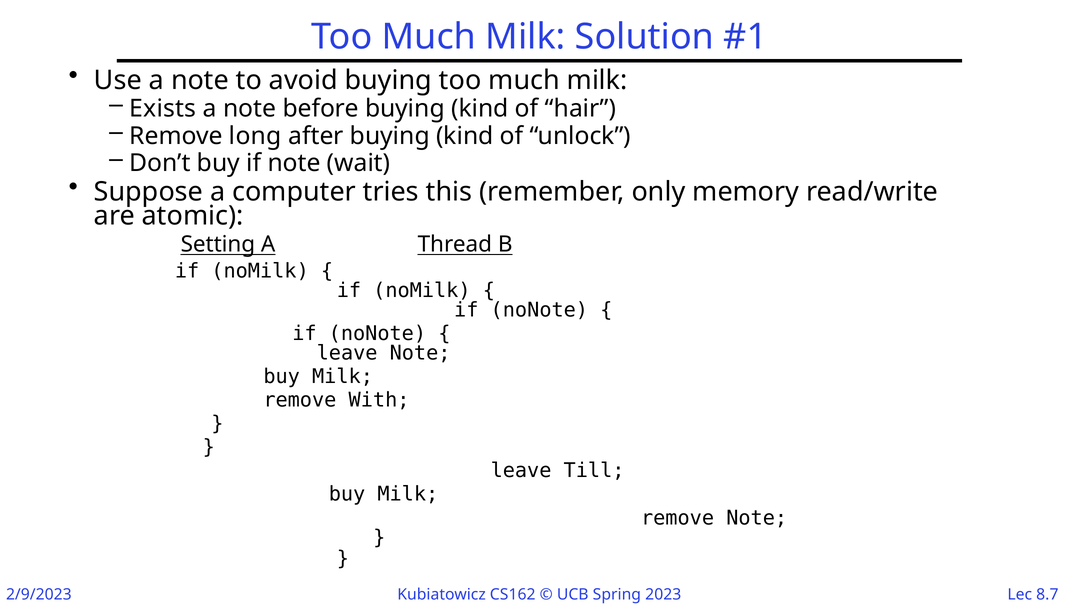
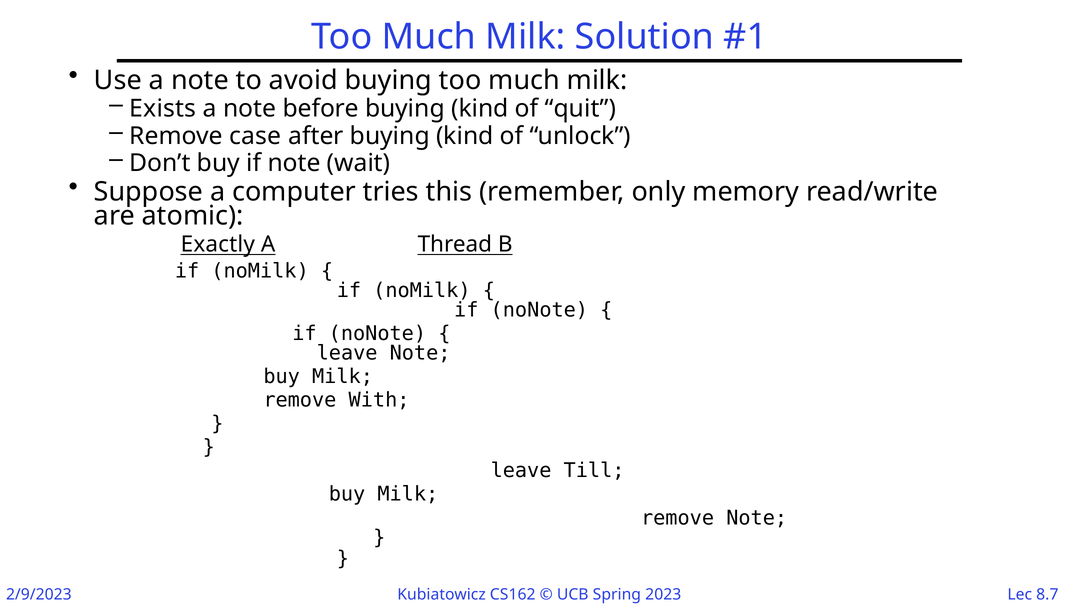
hair: hair -> quit
long: long -> case
Setting: Setting -> Exactly
